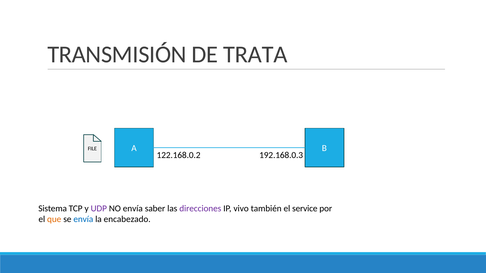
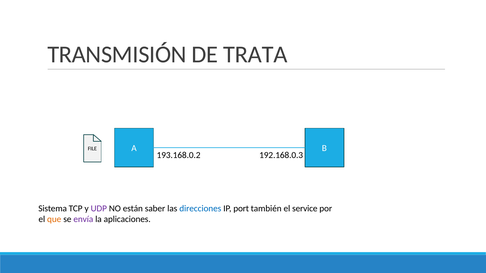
122.168.0.2: 122.168.0.2 -> 193.168.0.2
NO envía: envía -> están
direcciones colour: purple -> blue
vivo: vivo -> port
envía at (83, 220) colour: blue -> purple
encabezado: encabezado -> aplicaciones
